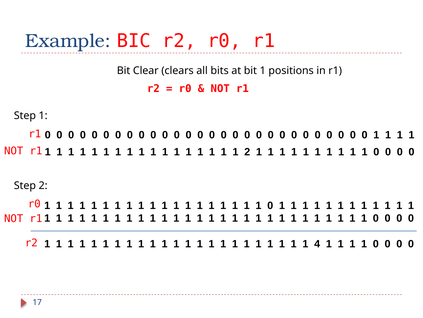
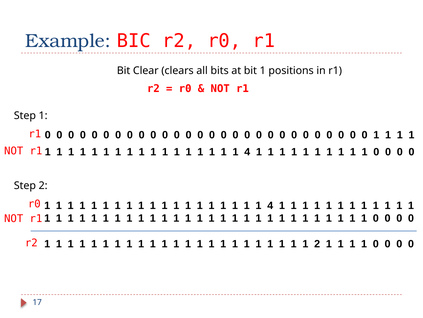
2 at (247, 152): 2 -> 4
0 at (270, 205): 0 -> 4
1 4: 4 -> 2
